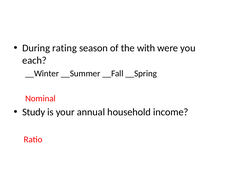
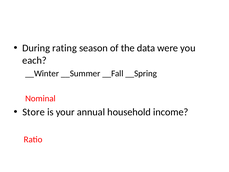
with: with -> data
Study: Study -> Store
